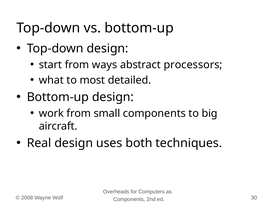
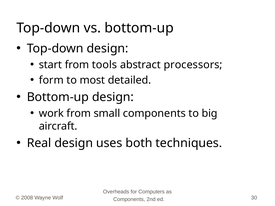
ways: ways -> tools
what: what -> form
